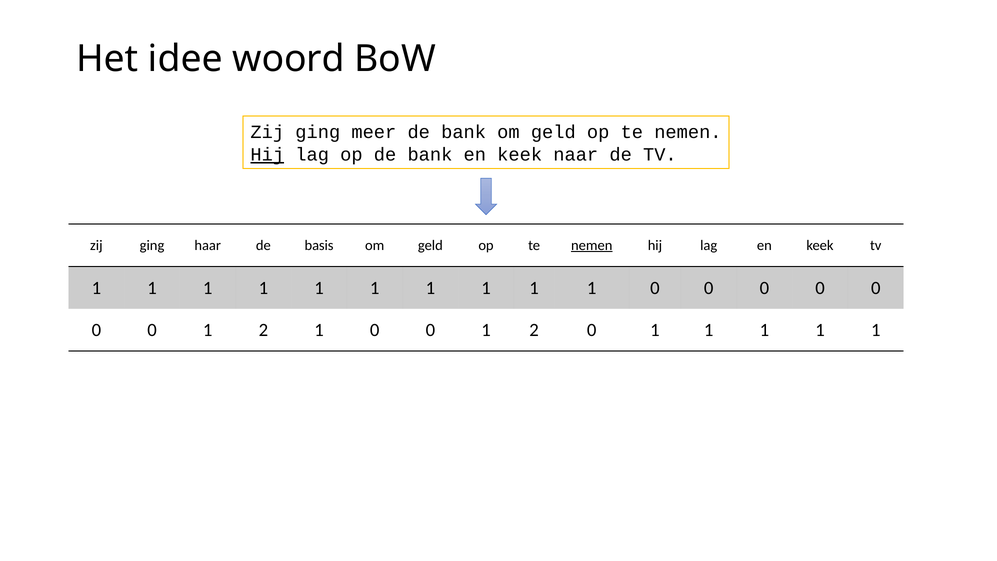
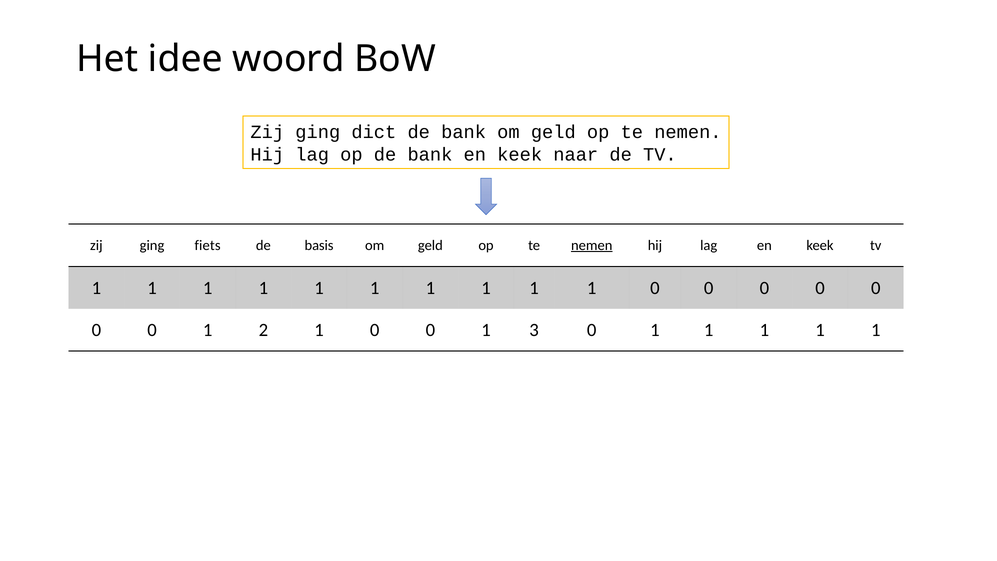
meer: meer -> dict
Hij at (267, 155) underline: present -> none
haar: haar -> fiets
2 at (534, 330): 2 -> 3
